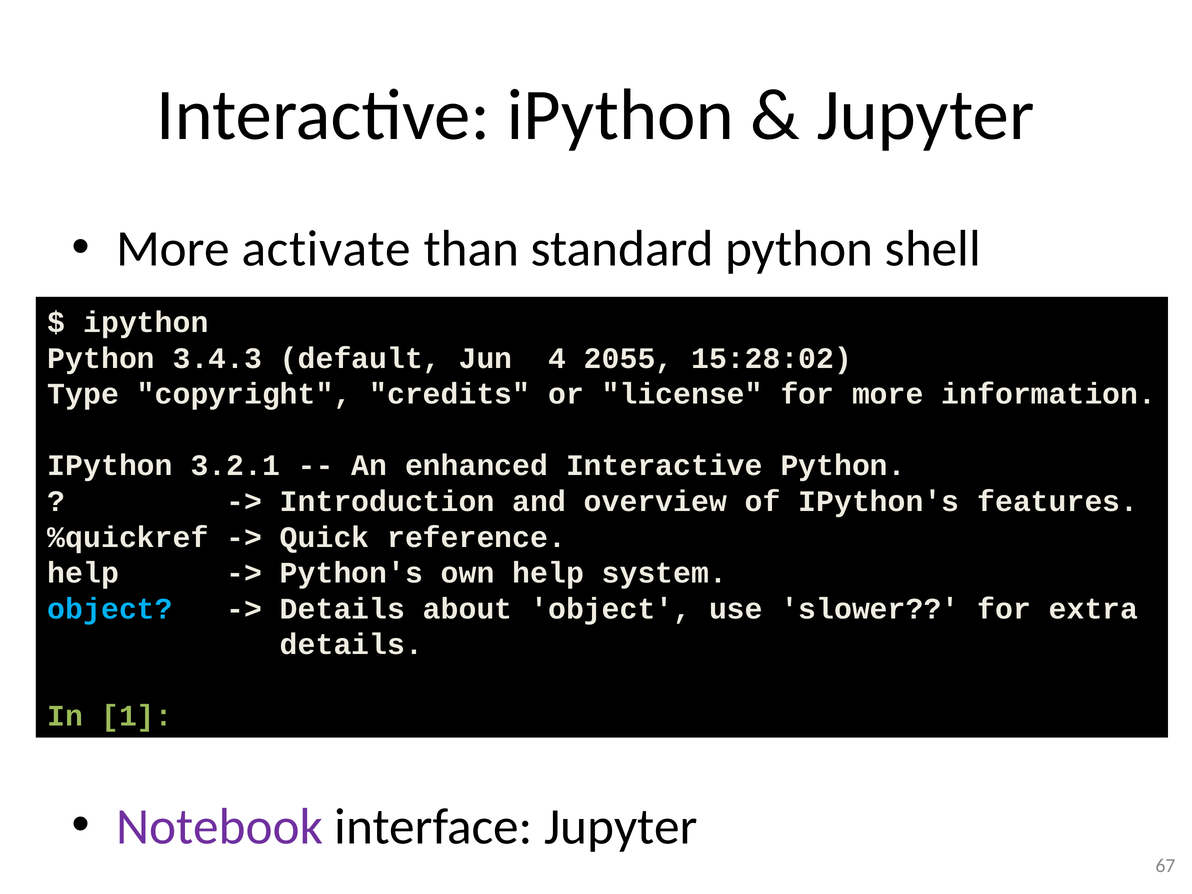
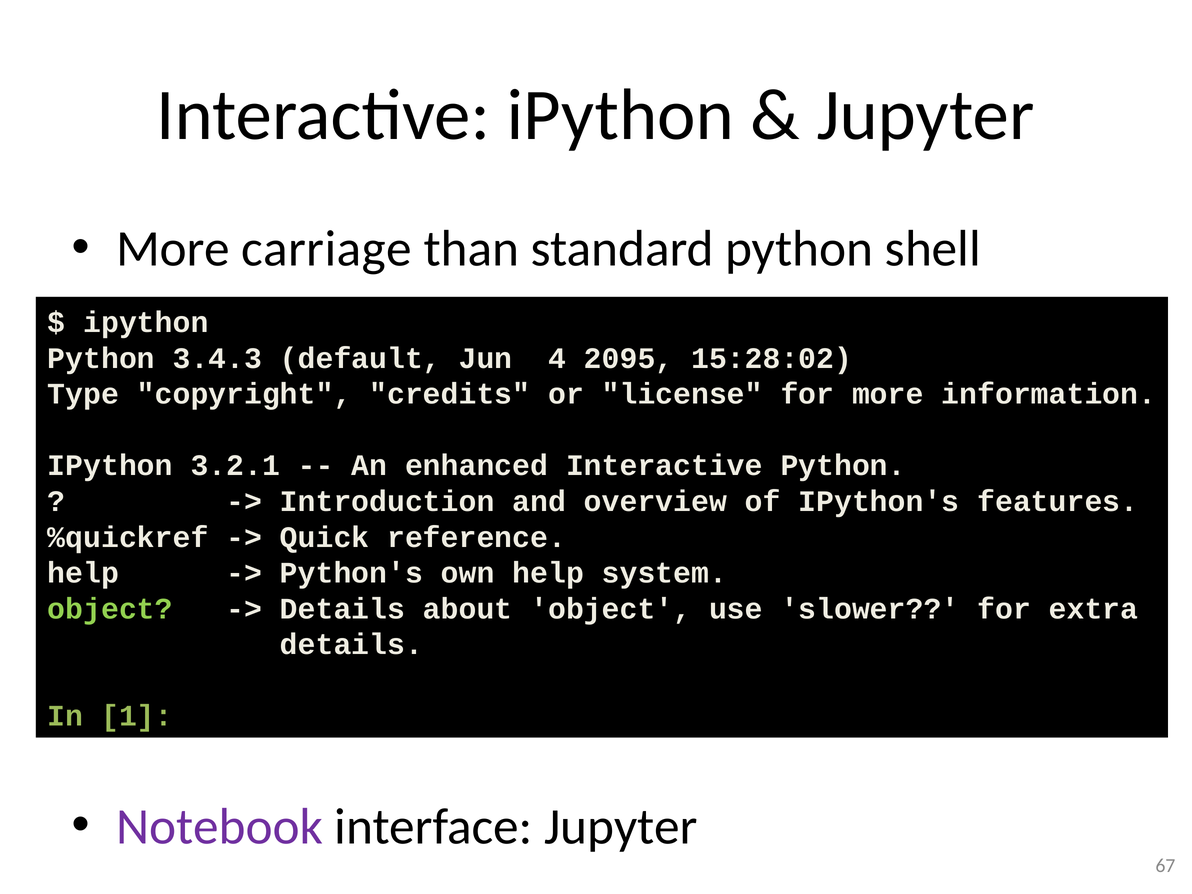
activate: activate -> carriage
2055: 2055 -> 2095
object at (110, 609) colour: light blue -> light green
